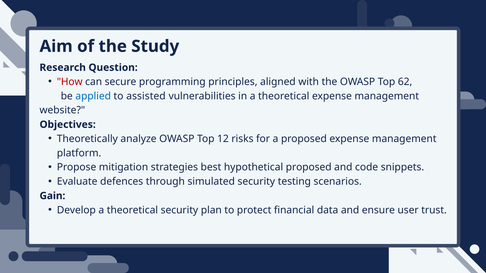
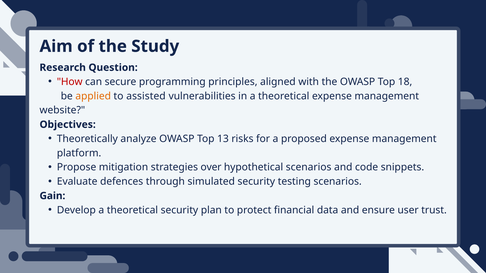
62: 62 -> 18
applied colour: blue -> orange
12: 12 -> 13
best: best -> over
hypothetical proposed: proposed -> scenarios
